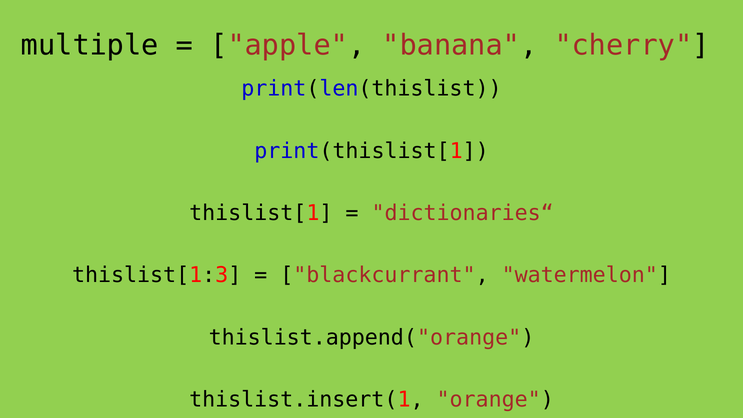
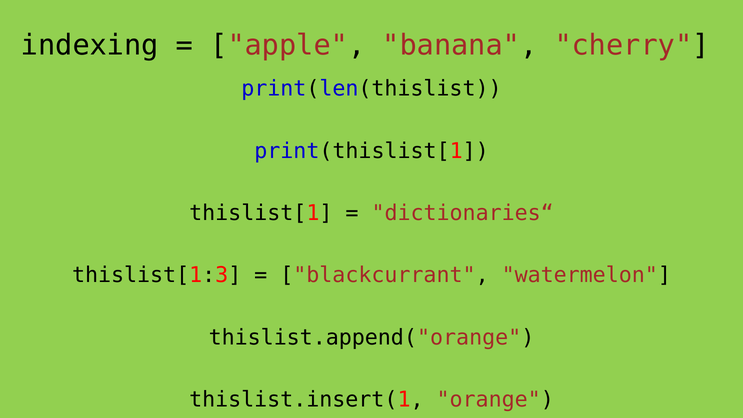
multiple: multiple -> indexing
